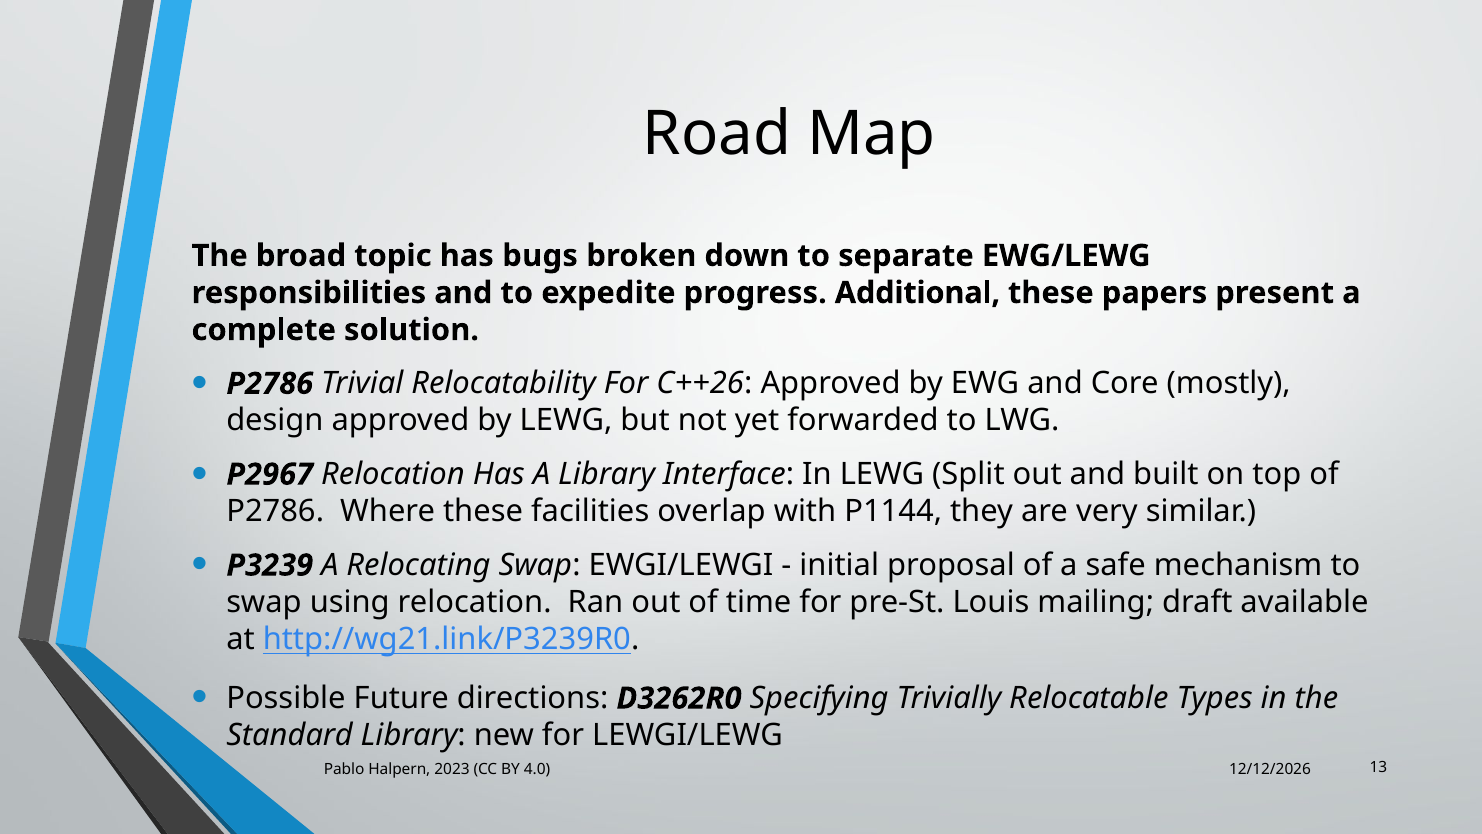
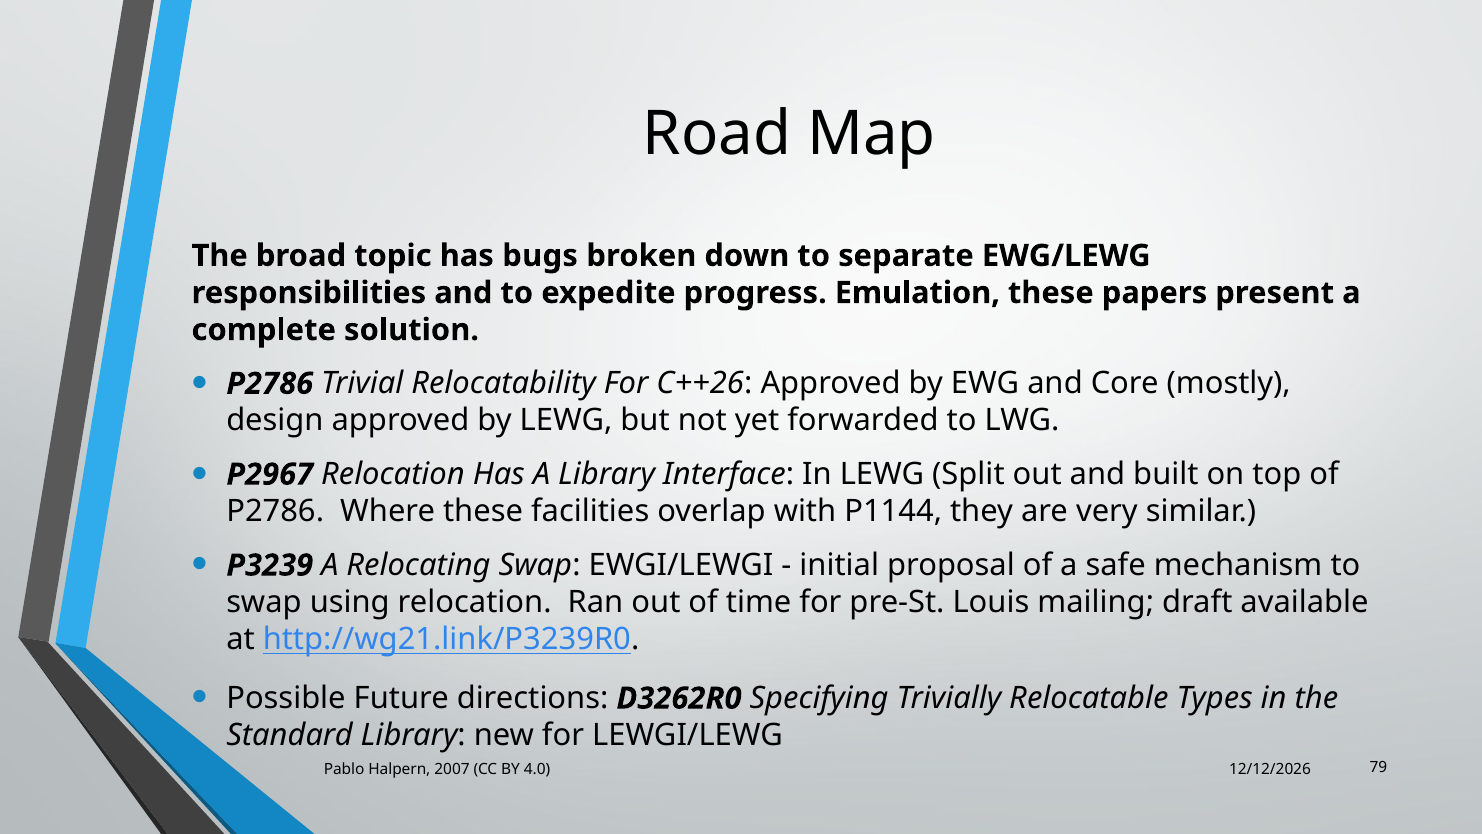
Additional: Additional -> Emulation
2023: 2023 -> 2007
13: 13 -> 79
